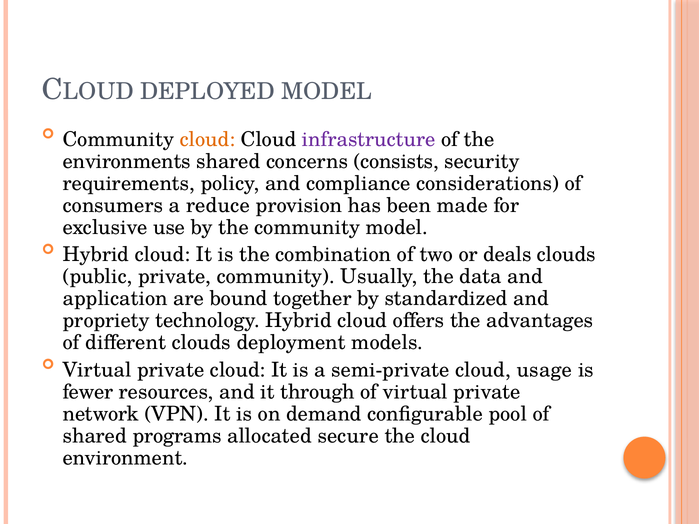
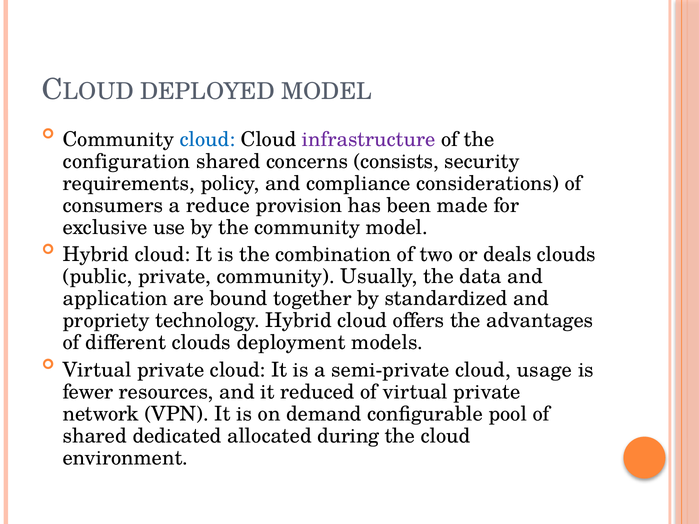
cloud at (207, 139) colour: orange -> blue
environments: environments -> configuration
through: through -> reduced
programs: programs -> dedicated
secure: secure -> during
